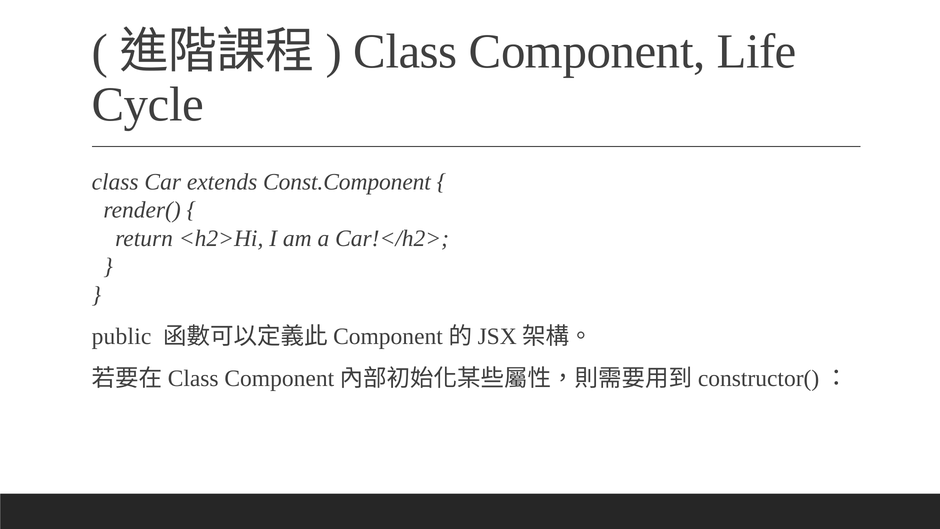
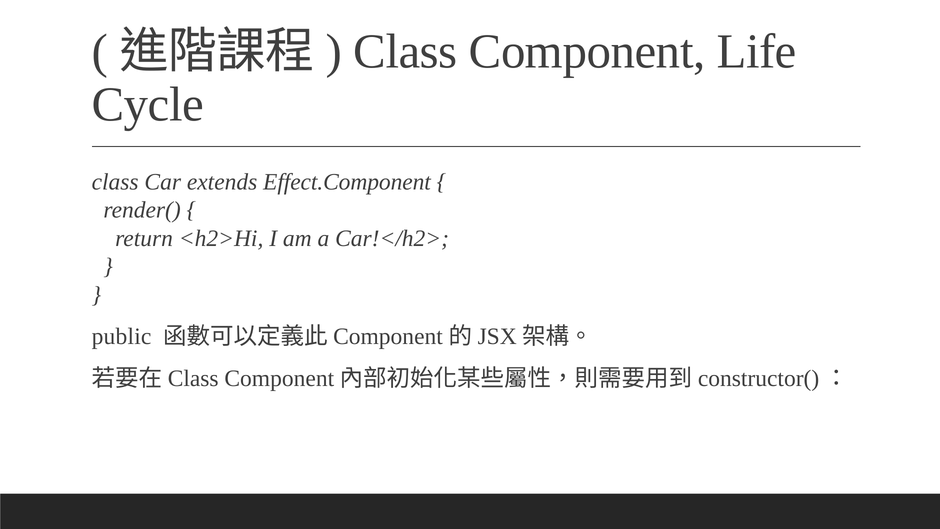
Const.Component: Const.Component -> Effect.Component
